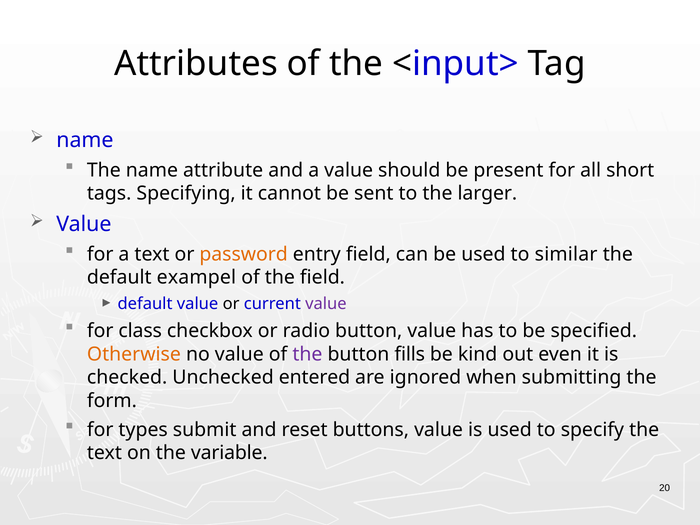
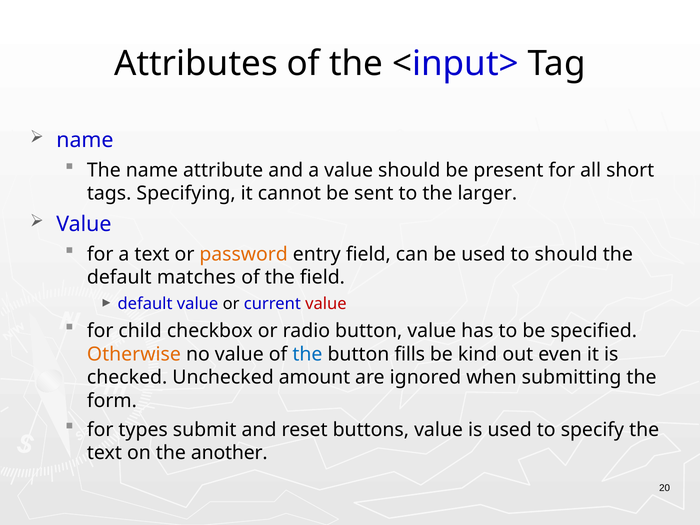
to similar: similar -> should
exampel: exampel -> matches
value at (326, 304) colour: purple -> red
class: class -> child
the at (307, 354) colour: purple -> blue
entered: entered -> amount
variable: variable -> another
